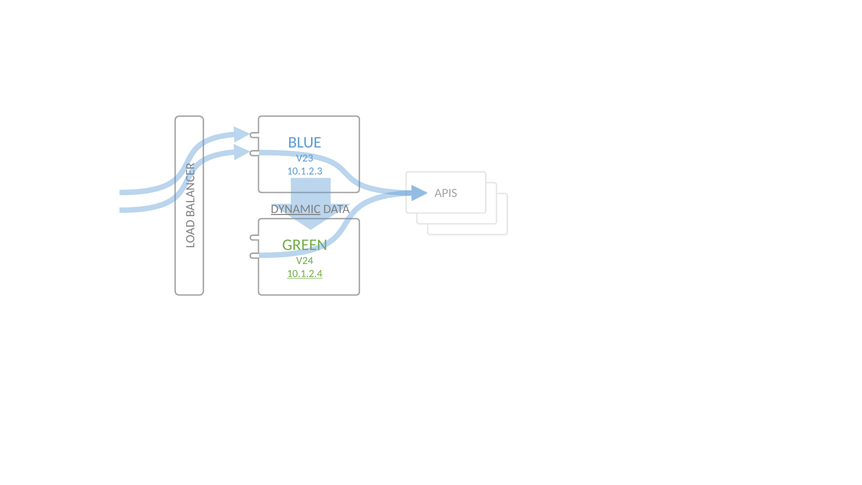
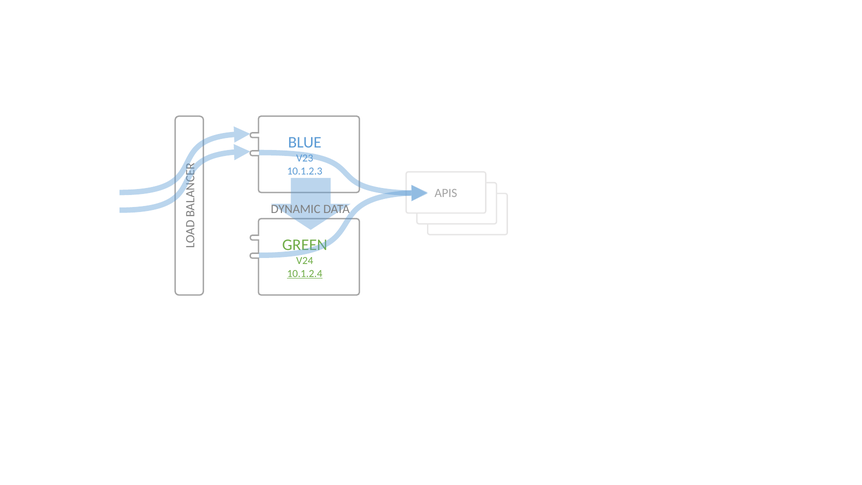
DYNAMIC underline: present -> none
